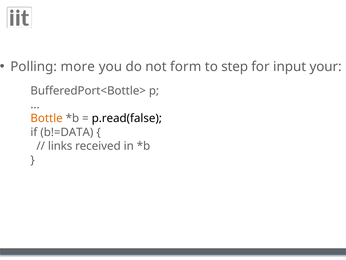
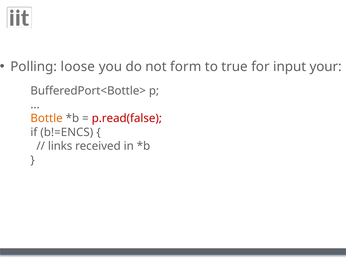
more: more -> loose
step: step -> true
p.read(false colour: black -> red
b!=DATA: b!=DATA -> b!=ENCS
